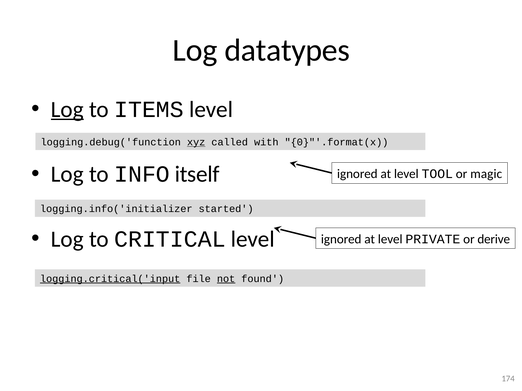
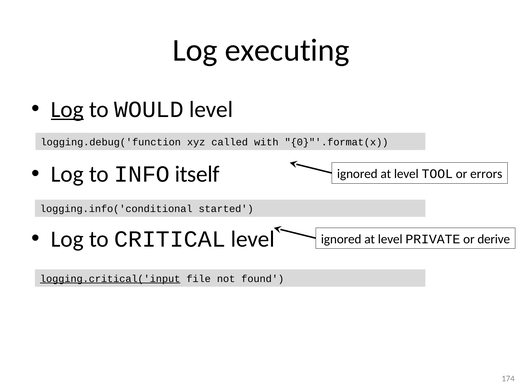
datatypes: datatypes -> executing
ITEMS: ITEMS -> WOULD
xyz underline: present -> none
magic: magic -> errors
logging.info('initializer: logging.info('initializer -> logging.info('conditional
not underline: present -> none
